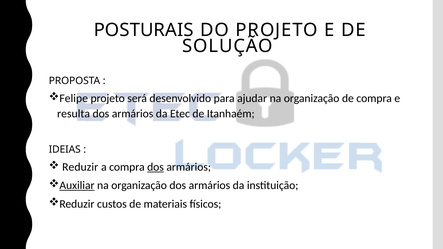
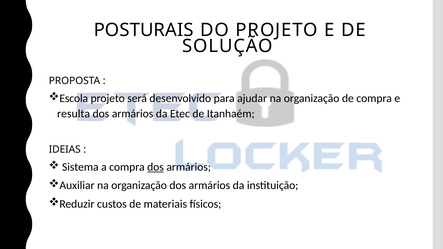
Felipe: Felipe -> Escola
Reduzir at (80, 167): Reduzir -> Sistema
Auxiliar underline: present -> none
